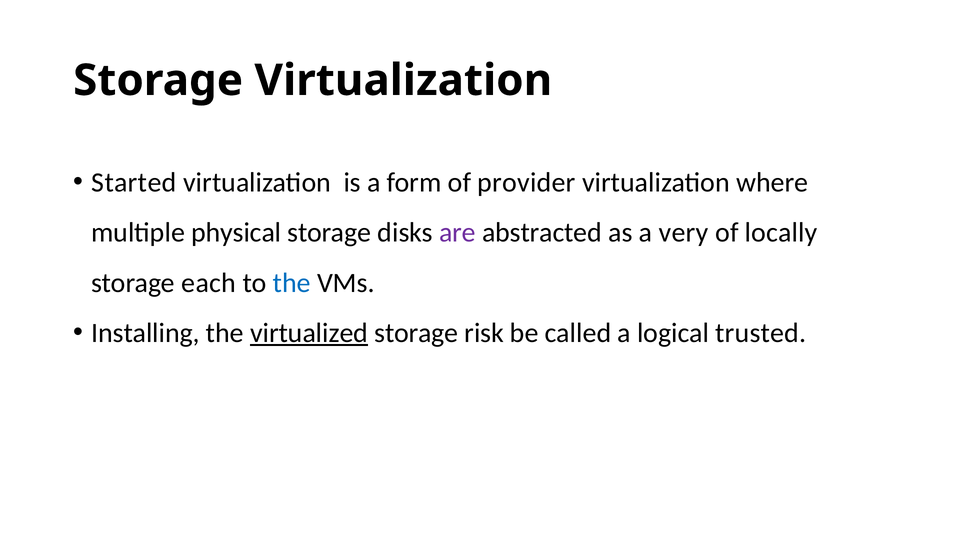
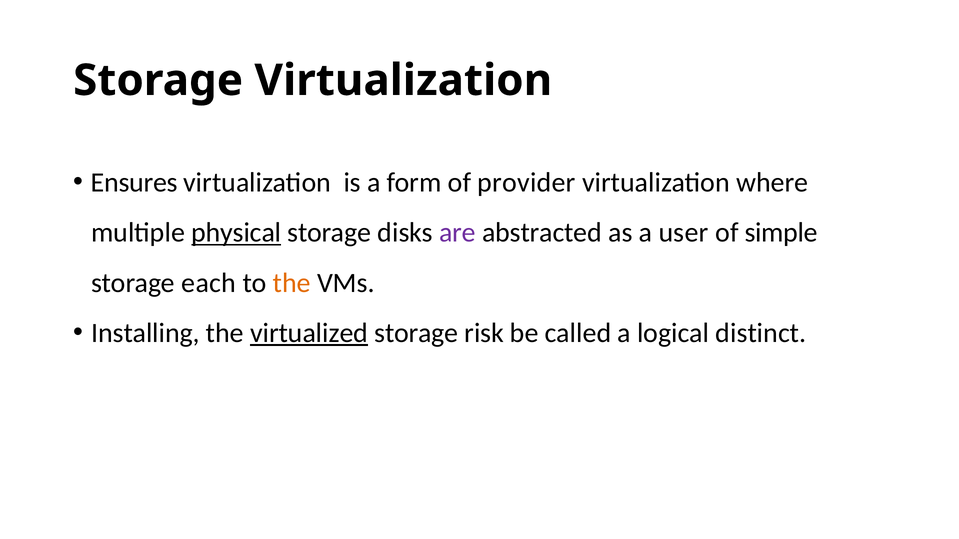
Started: Started -> Ensures
physical underline: none -> present
very: very -> user
locally: locally -> simple
the at (292, 283) colour: blue -> orange
trusted: trusted -> distinct
